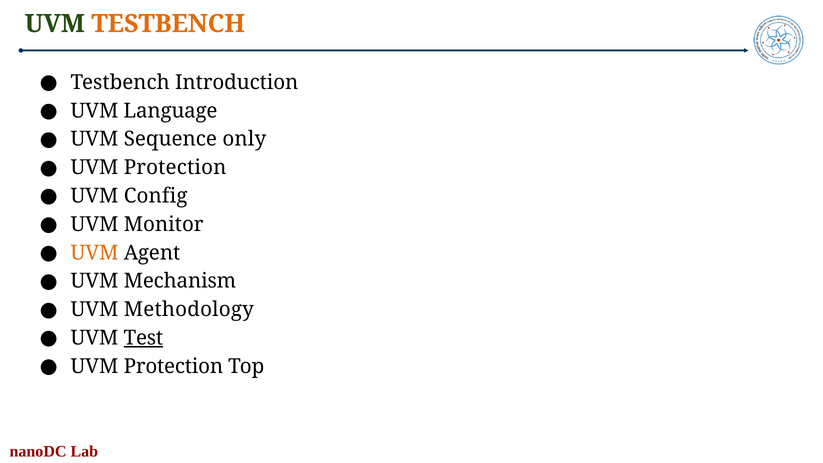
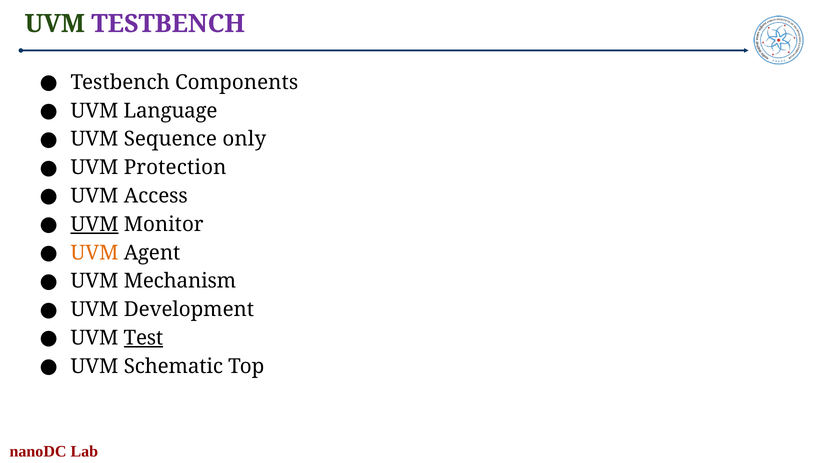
TESTBENCH at (168, 24) colour: orange -> purple
Introduction: Introduction -> Components
Config: Config -> Access
UVM at (95, 224) underline: none -> present
Methodology: Methodology -> Development
Protection at (173, 366): Protection -> Schematic
